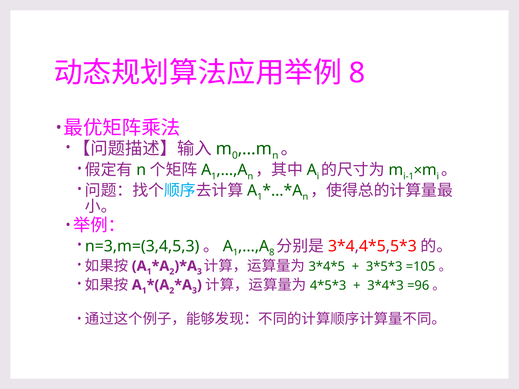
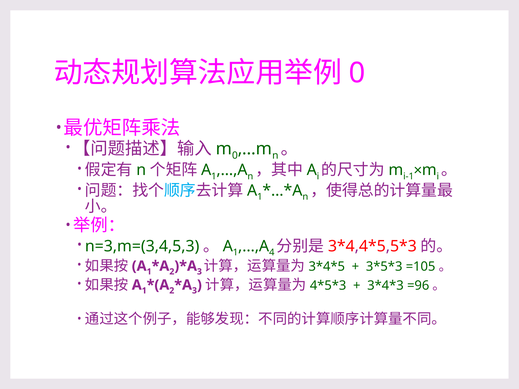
8 at (357, 73): 8 -> 0
8 at (272, 253): 8 -> 4
